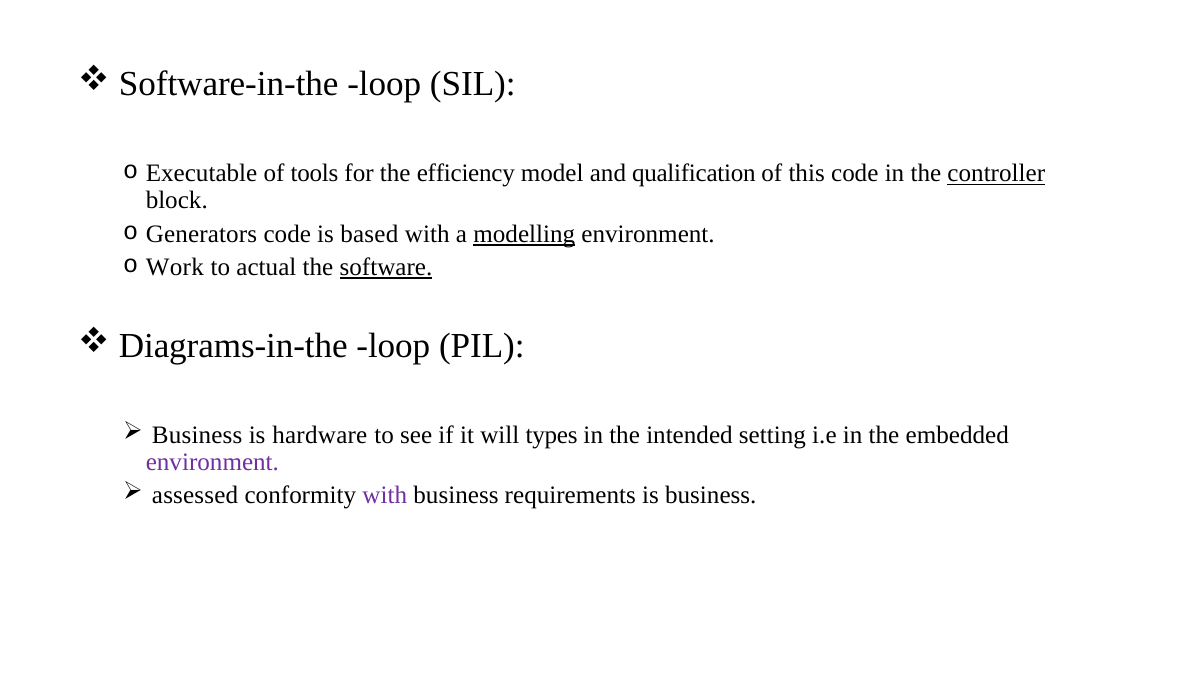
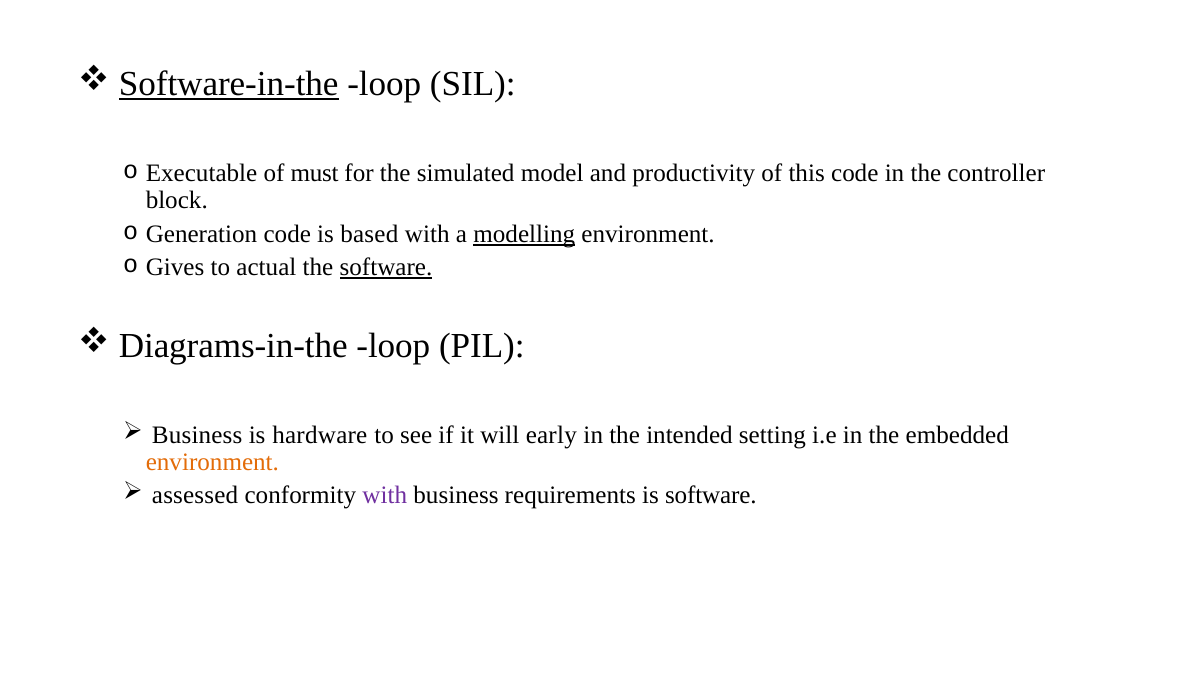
Software-in-the underline: none -> present
tools: tools -> must
efficiency: efficiency -> simulated
qualification: qualification -> productivity
controller underline: present -> none
Generators: Generators -> Generation
Work: Work -> Gives
types: types -> early
environment at (212, 462) colour: purple -> orange
is business: business -> software
